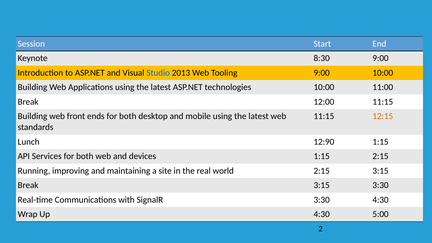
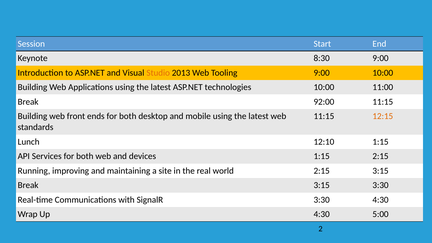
Studio colour: blue -> orange
12:00: 12:00 -> 92:00
12:90: 12:90 -> 12:10
